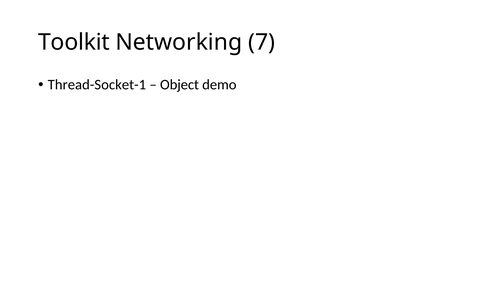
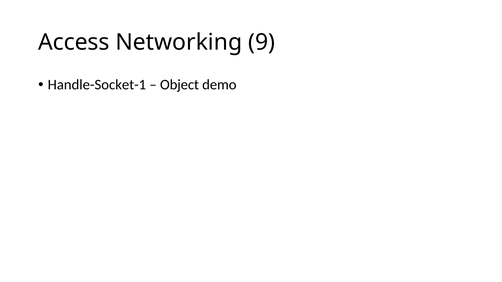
Toolkit: Toolkit -> Access
7: 7 -> 9
Thread-Socket-1: Thread-Socket-1 -> Handle-Socket-1
